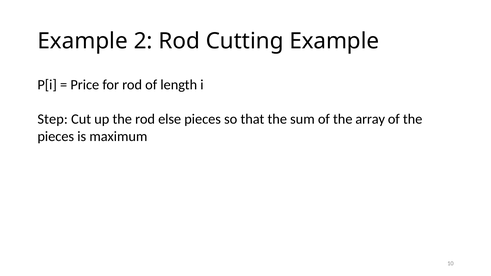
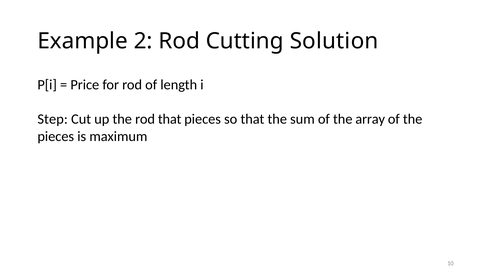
Cutting Example: Example -> Solution
rod else: else -> that
